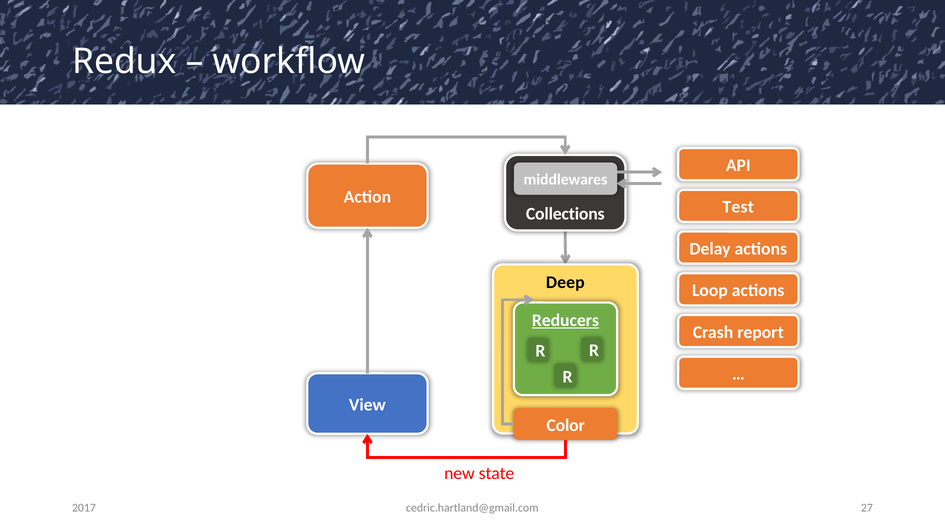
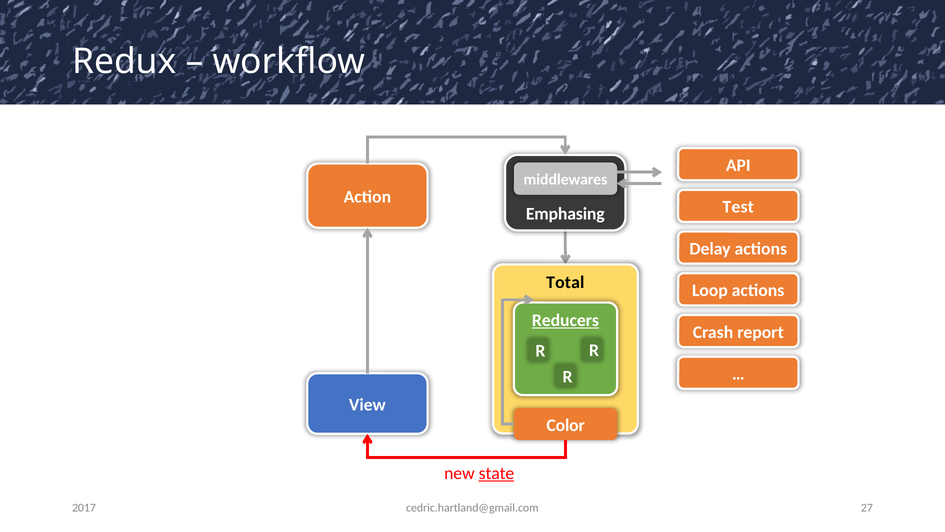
Collections: Collections -> Emphasing
Deep: Deep -> Total
state underline: none -> present
